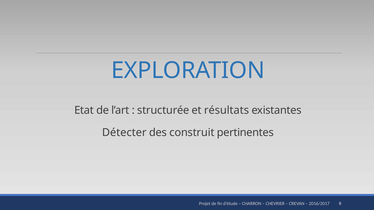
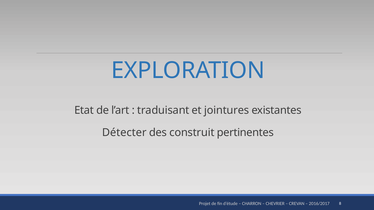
structurée: structurée -> traduisant
résultats: résultats -> jointures
